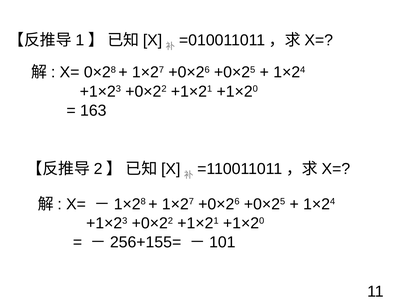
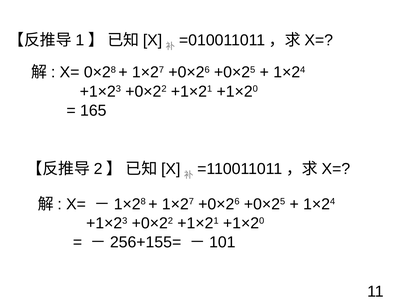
163: 163 -> 165
